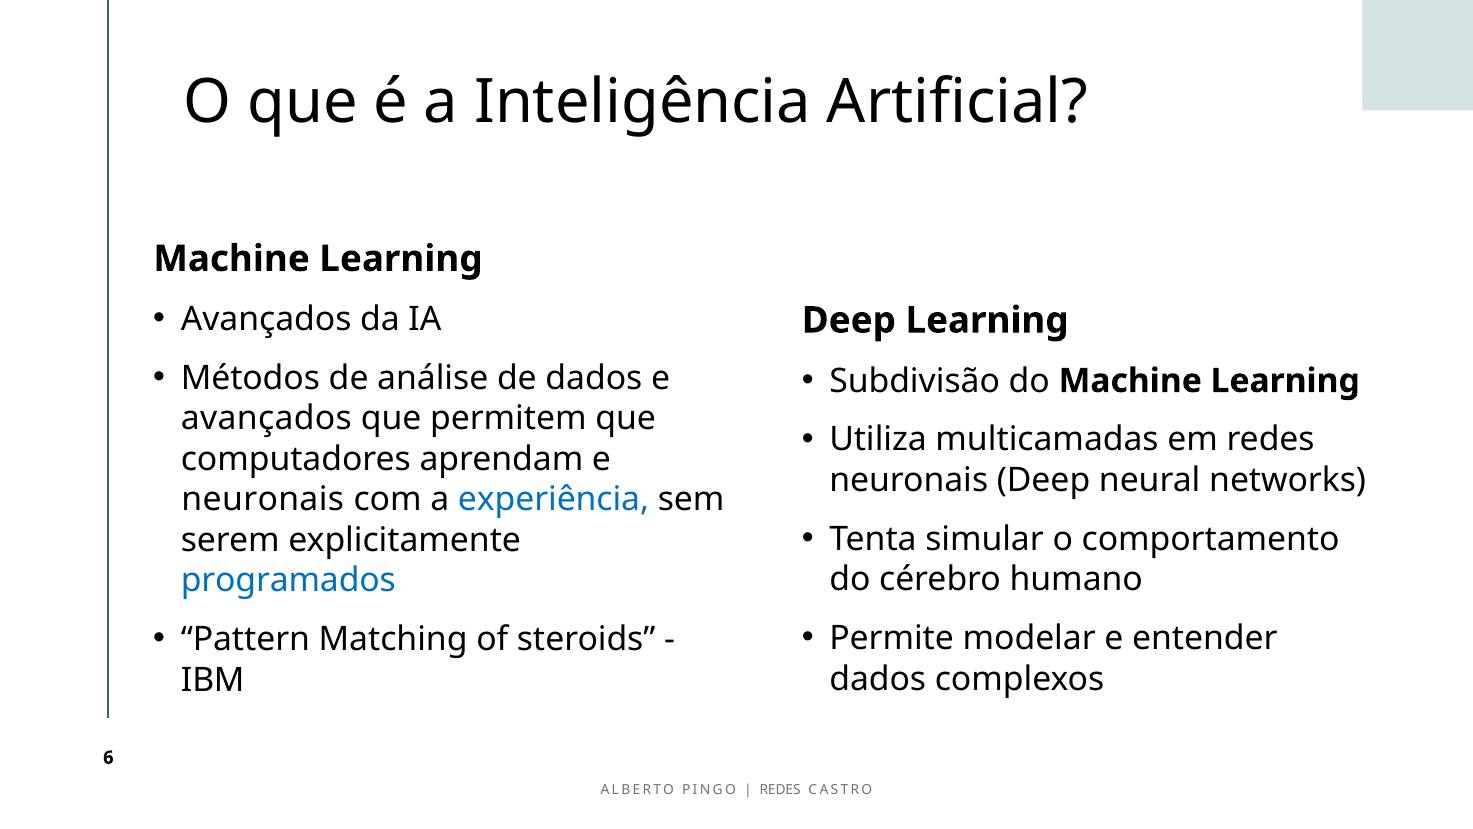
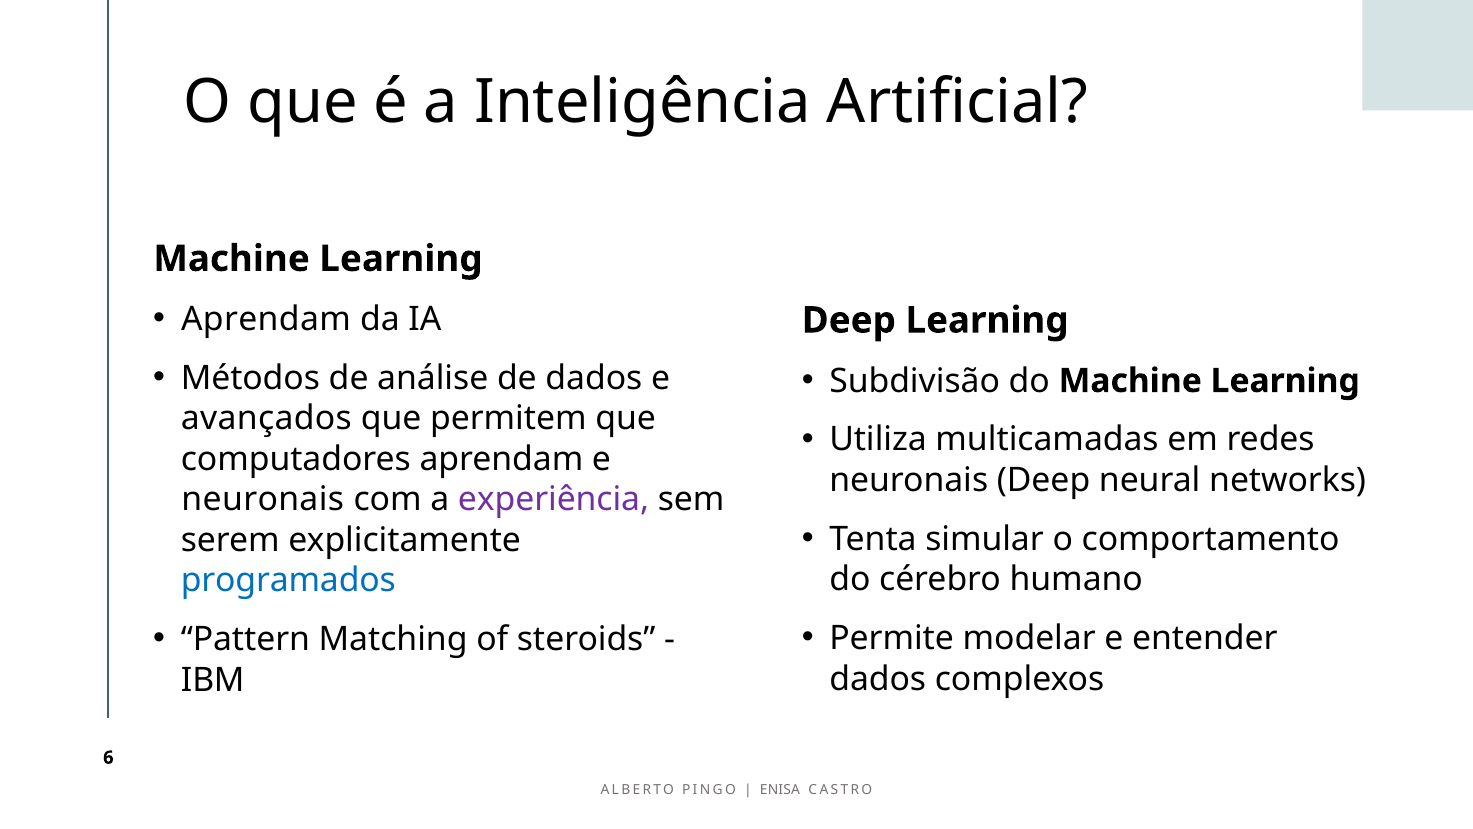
Avançados at (266, 319): Avançados -> Aprendam
experiência colour: blue -> purple
REDES at (780, 790): REDES -> ENISA
